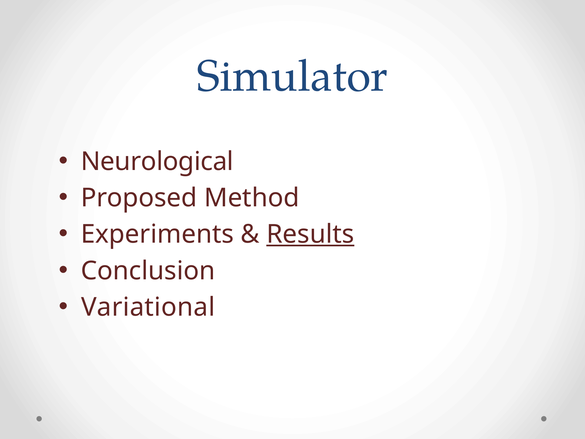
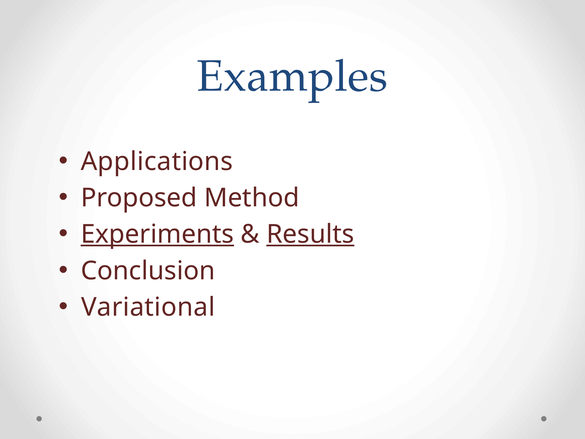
Simulator: Simulator -> Examples
Neurological: Neurological -> Applications
Experiments underline: none -> present
